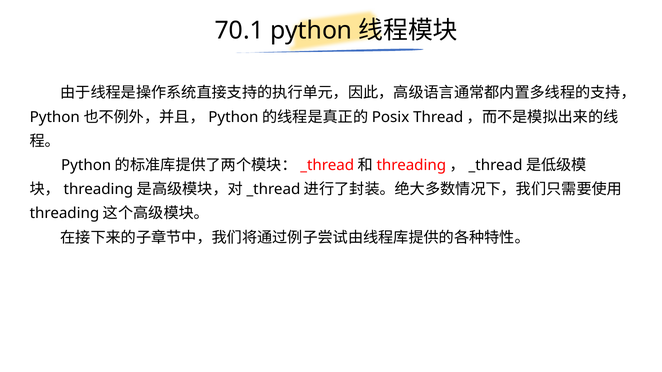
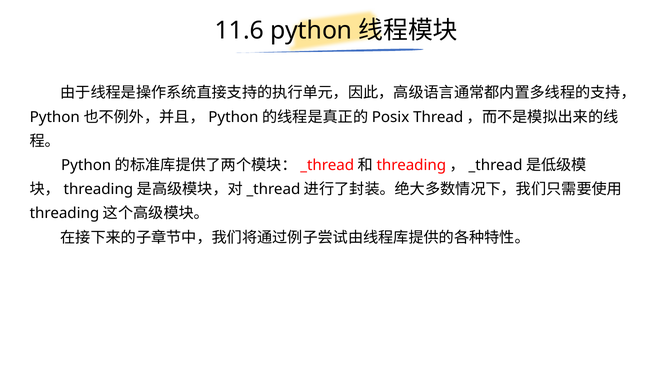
70.1: 70.1 -> 11.6
